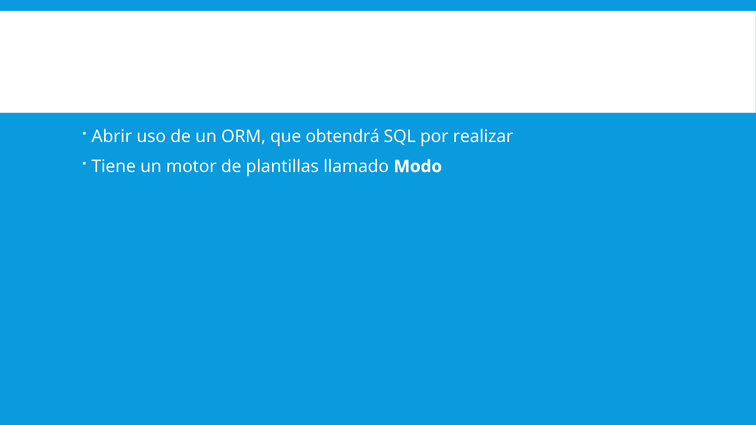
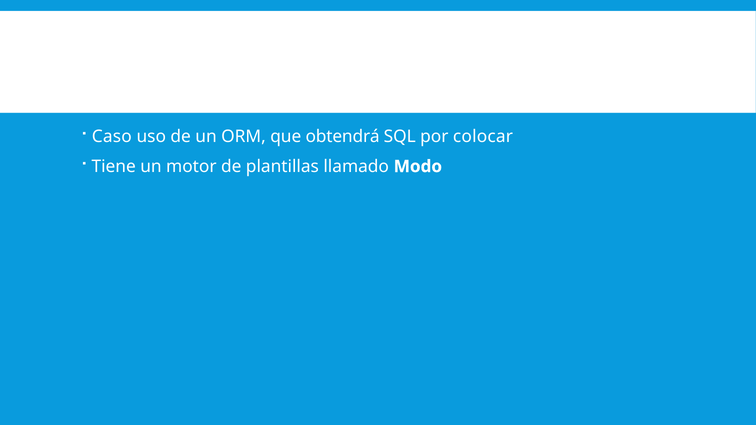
Abrir: Abrir -> Caso
realizar: realizar -> colocar
